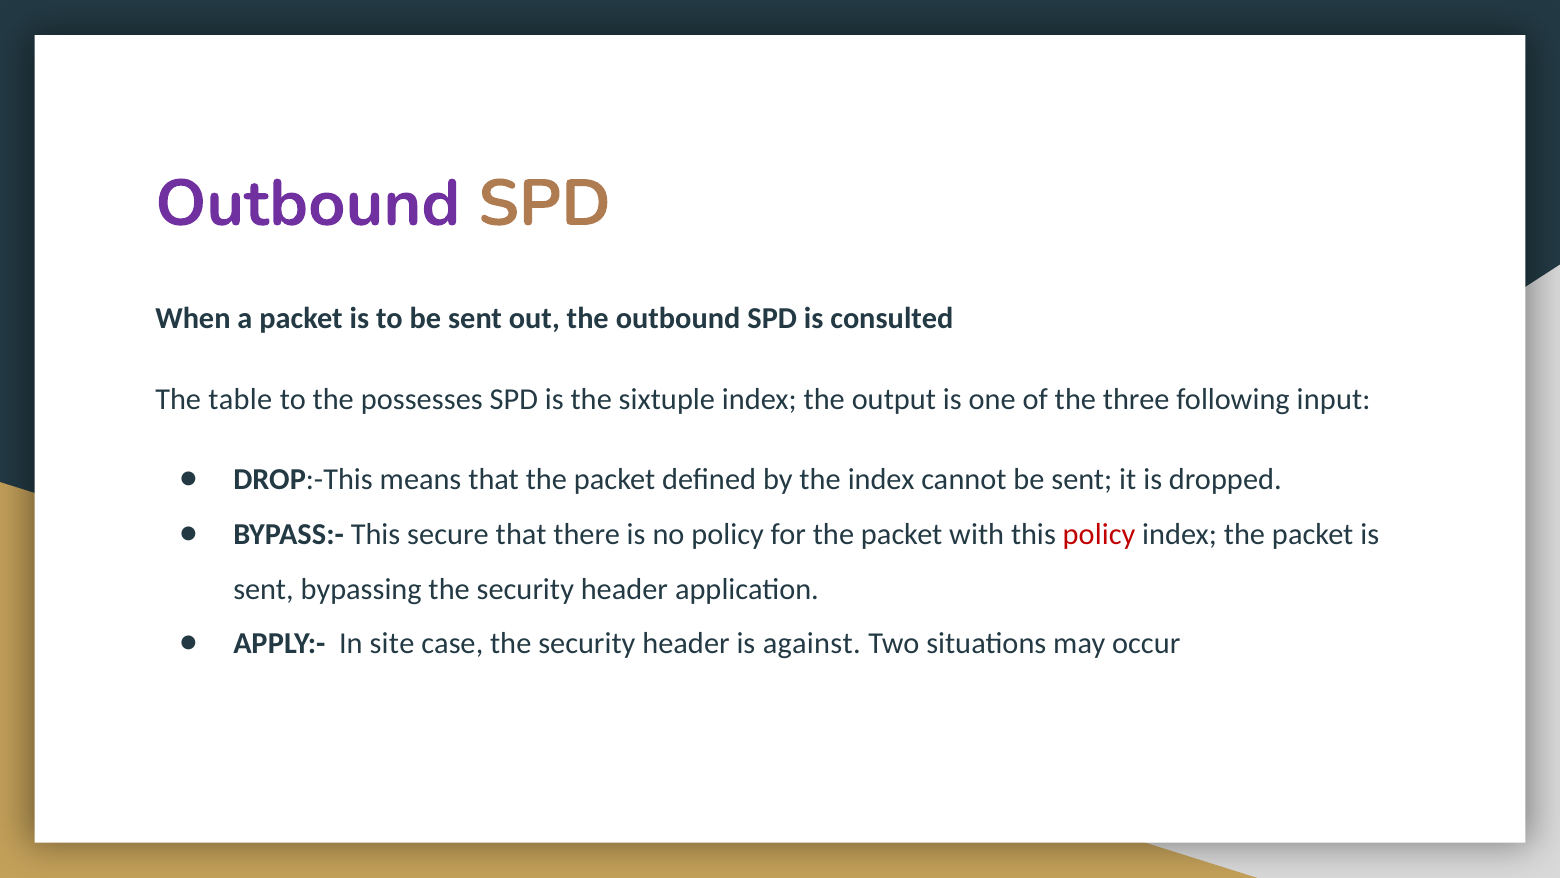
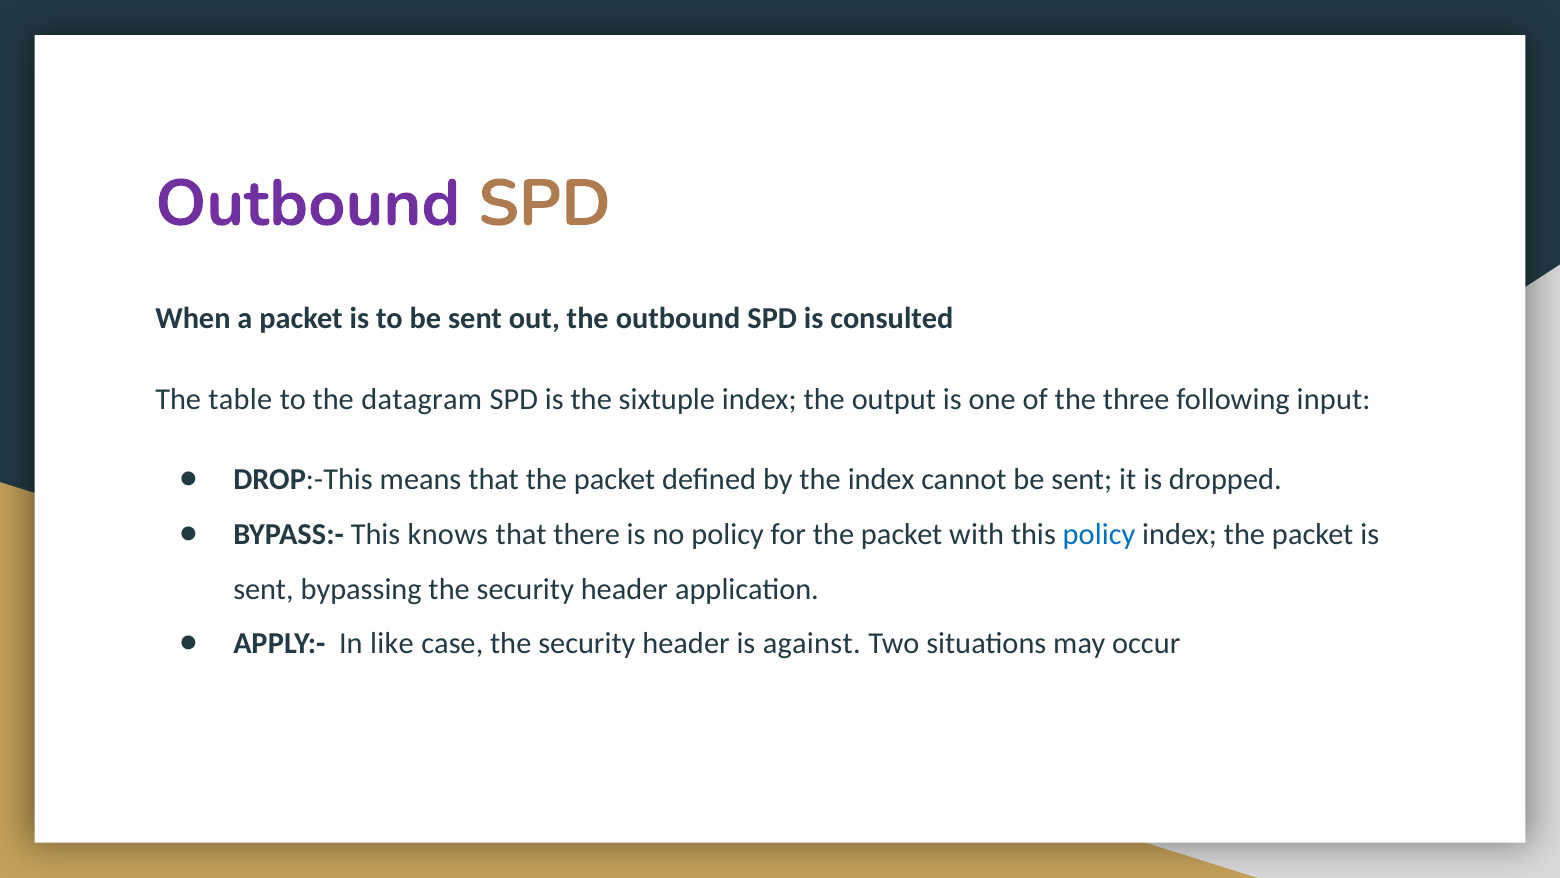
possesses: possesses -> datagram
secure: secure -> knows
policy at (1099, 534) colour: red -> blue
site: site -> like
